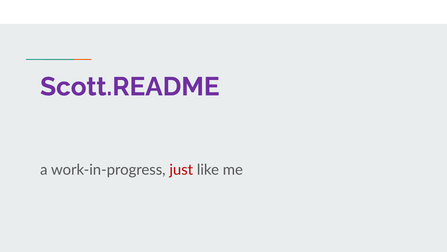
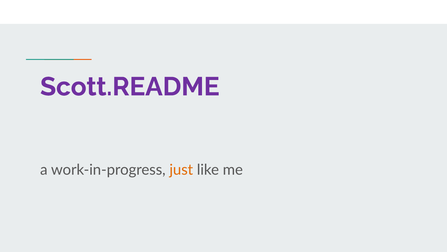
just colour: red -> orange
